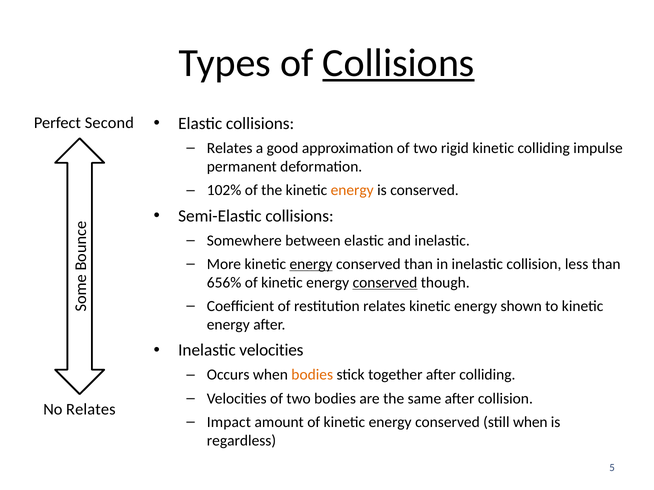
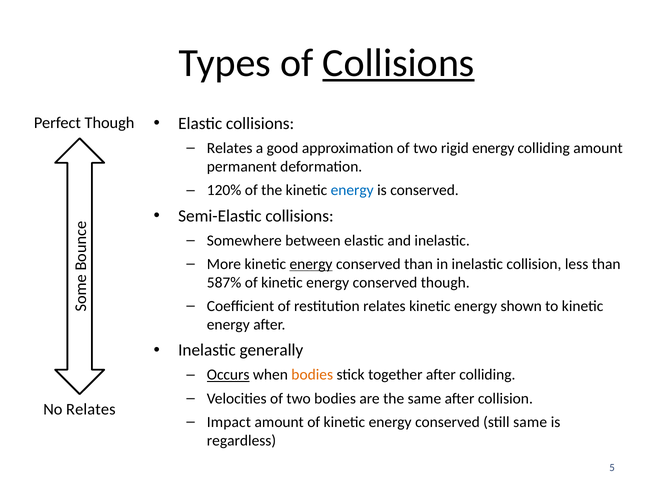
Perfect Second: Second -> Though
rigid kinetic: kinetic -> energy
colliding impulse: impulse -> amount
102%: 102% -> 120%
energy at (352, 191) colour: orange -> blue
656%: 656% -> 587%
conserved at (385, 283) underline: present -> none
Inelastic velocities: velocities -> generally
Occurs underline: none -> present
still when: when -> same
